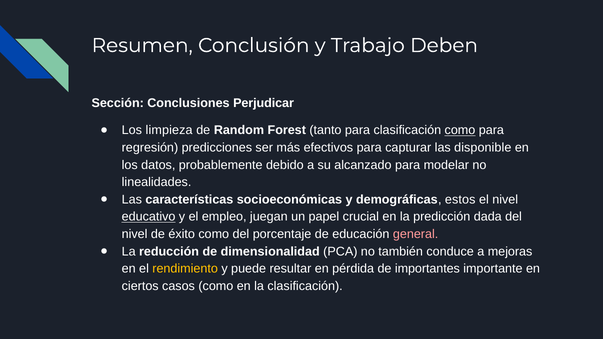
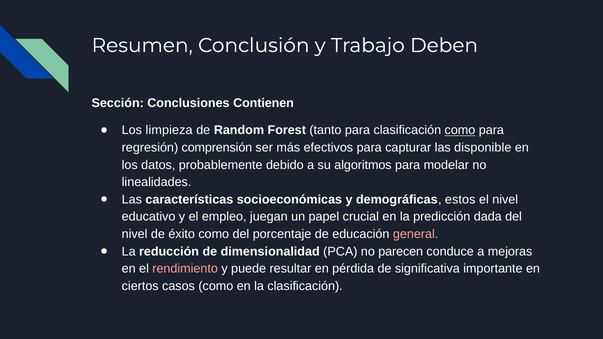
Perjudicar: Perjudicar -> Contienen
predicciones: predicciones -> comprensión
alcanzado: alcanzado -> algoritmos
educativo underline: present -> none
también: también -> parecen
rendimiento colour: yellow -> pink
importantes: importantes -> significativa
